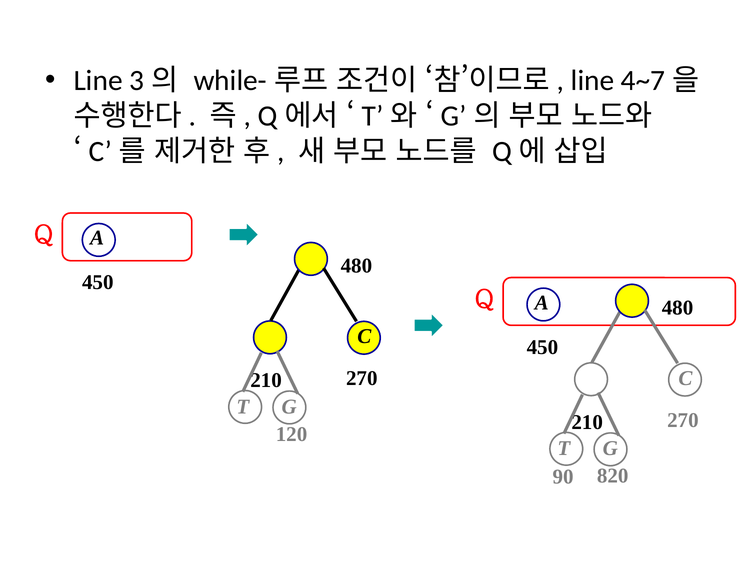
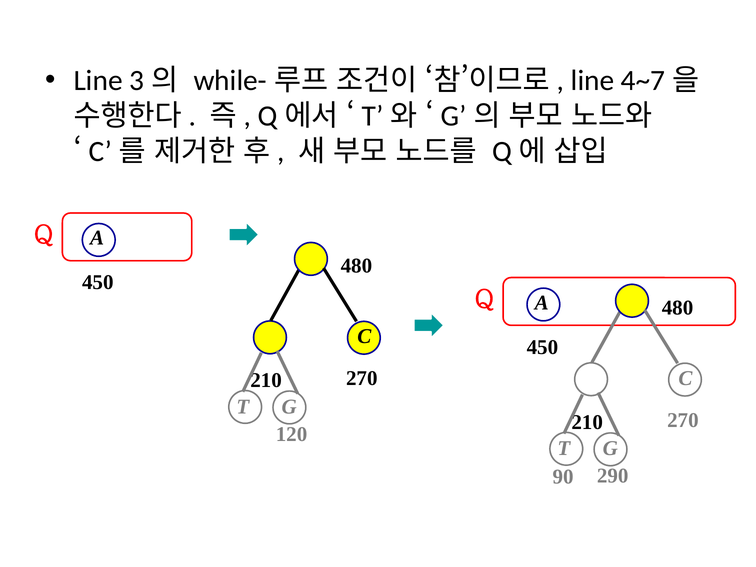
820: 820 -> 290
